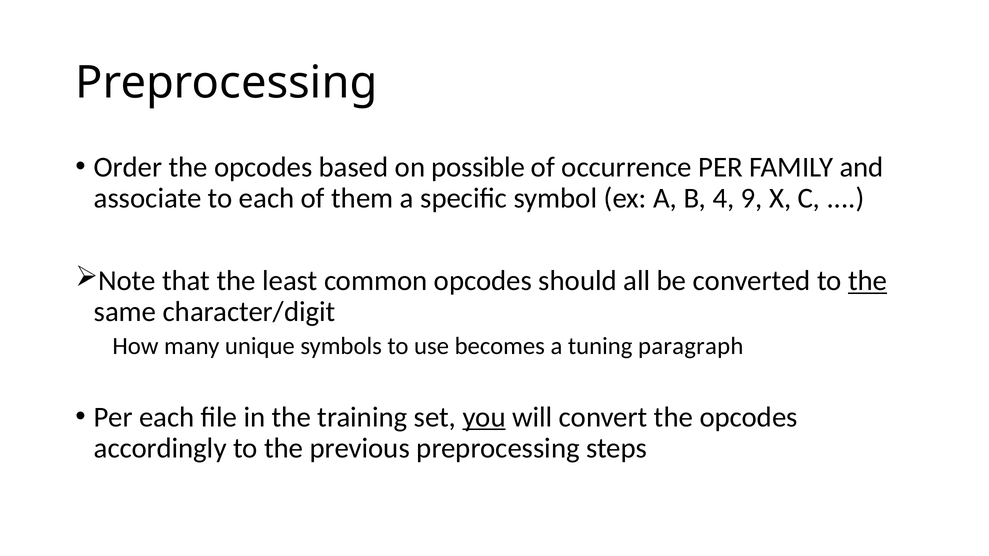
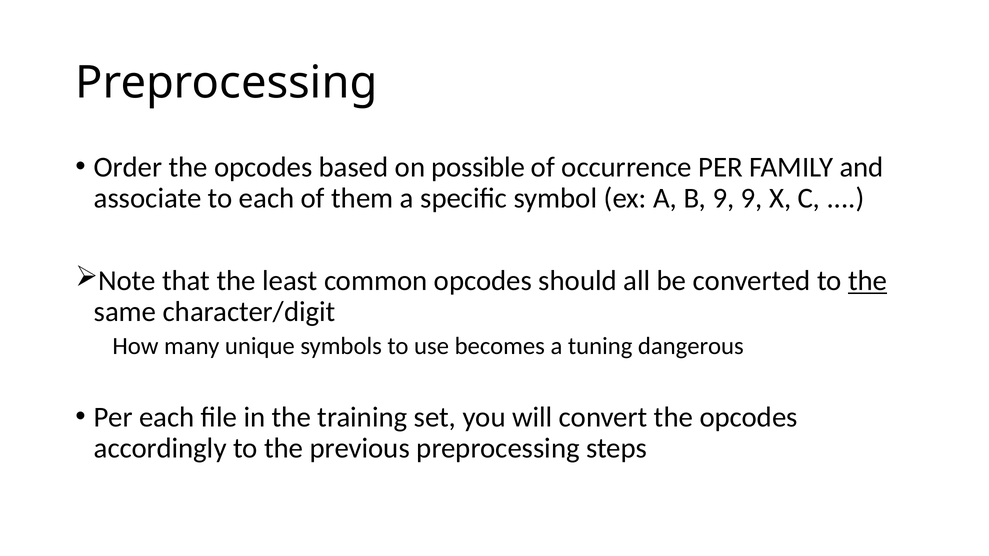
B 4: 4 -> 9
paragraph: paragraph -> dangerous
you underline: present -> none
